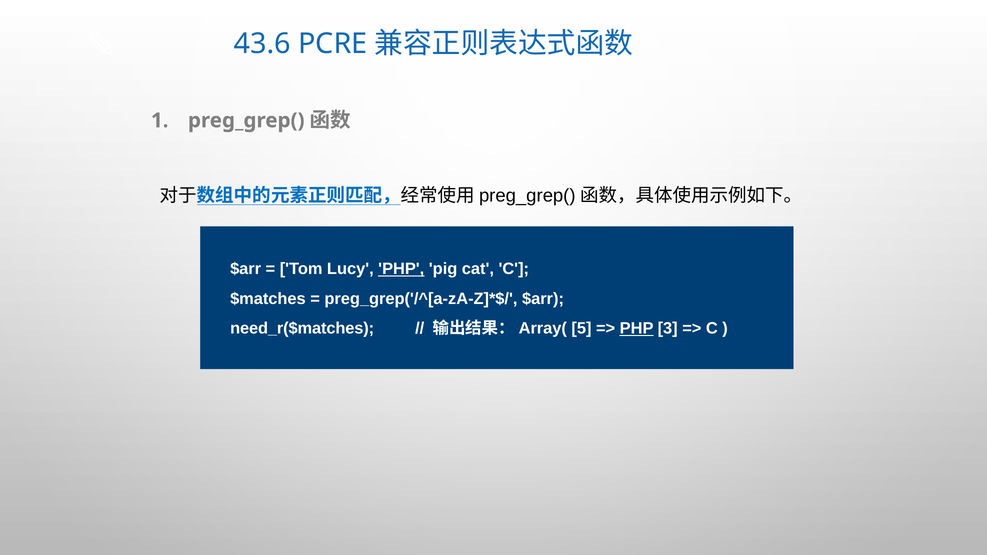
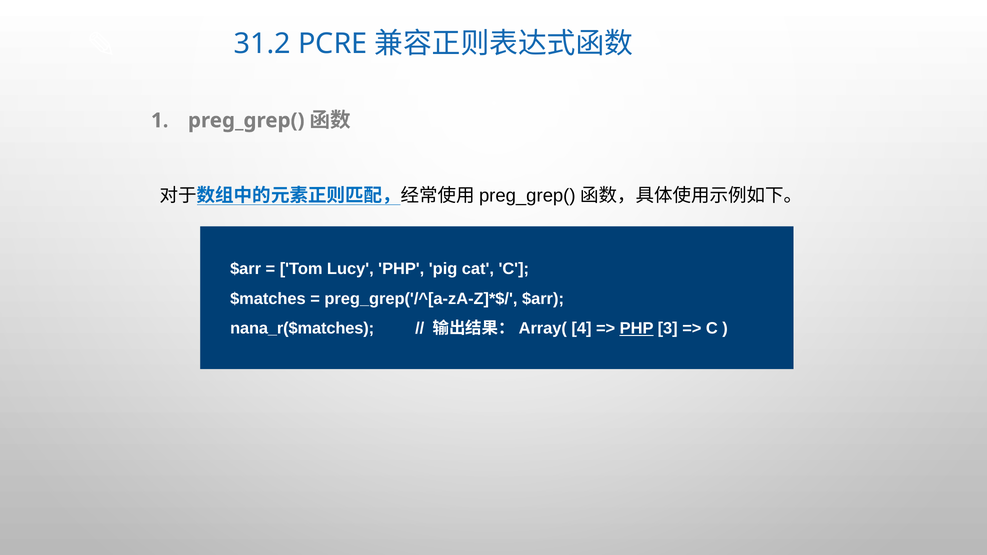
43.6: 43.6 -> 31.2
PHP at (401, 269) underline: present -> none
need_r($matches: need_r($matches -> nana_r($matches
5: 5 -> 4
